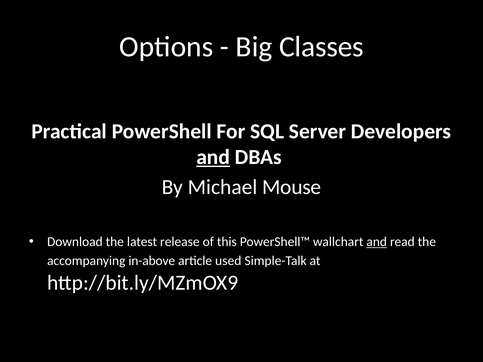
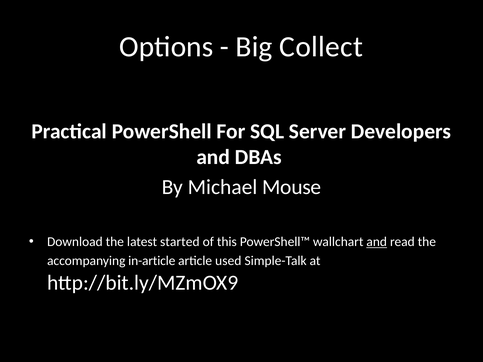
Classes: Classes -> Collect
and at (213, 157) underline: present -> none
release: release -> started
in-above: in-above -> in-article
